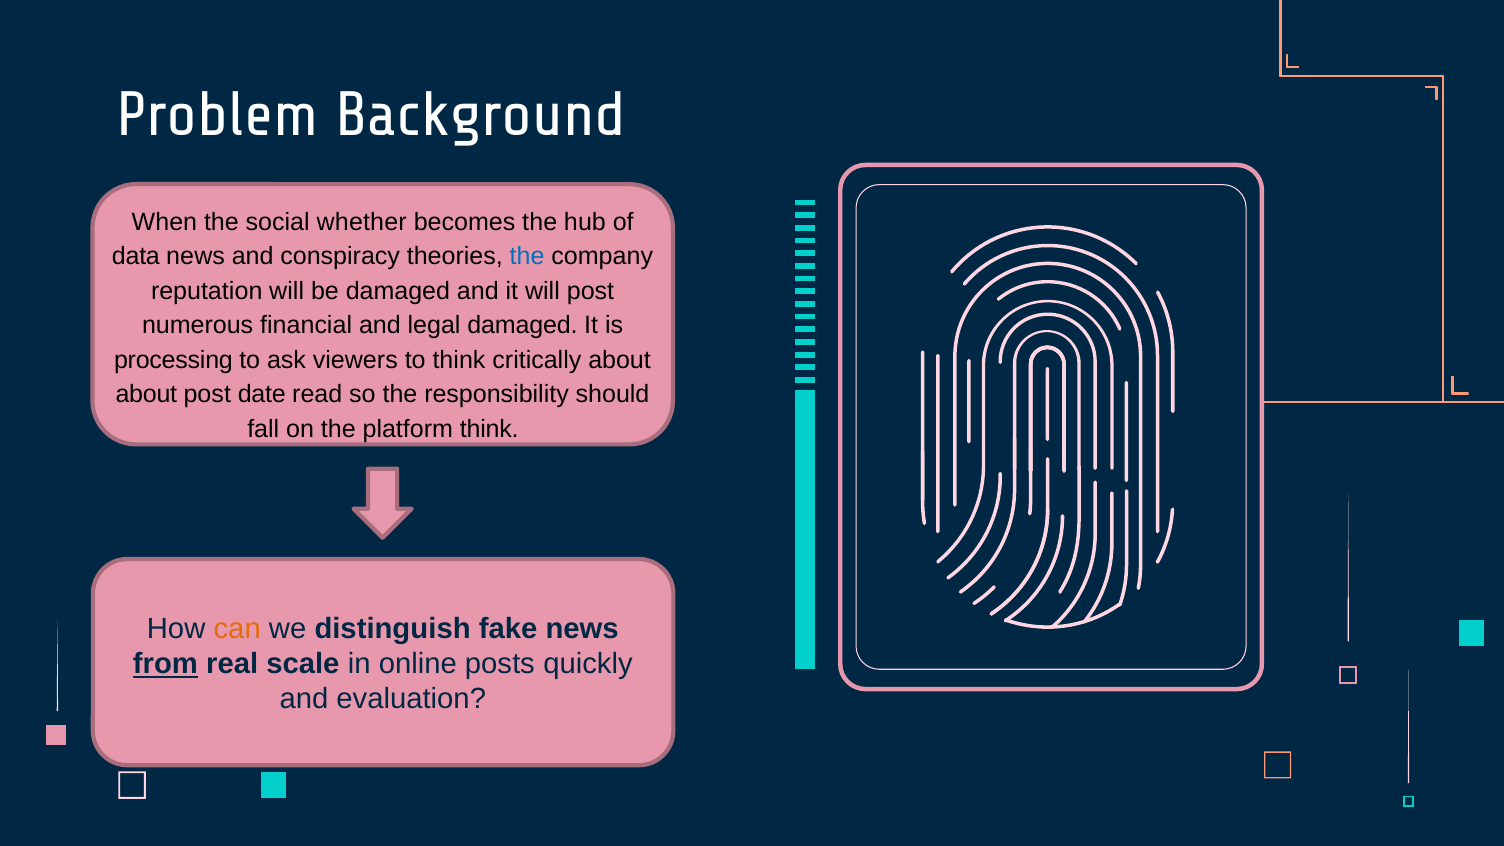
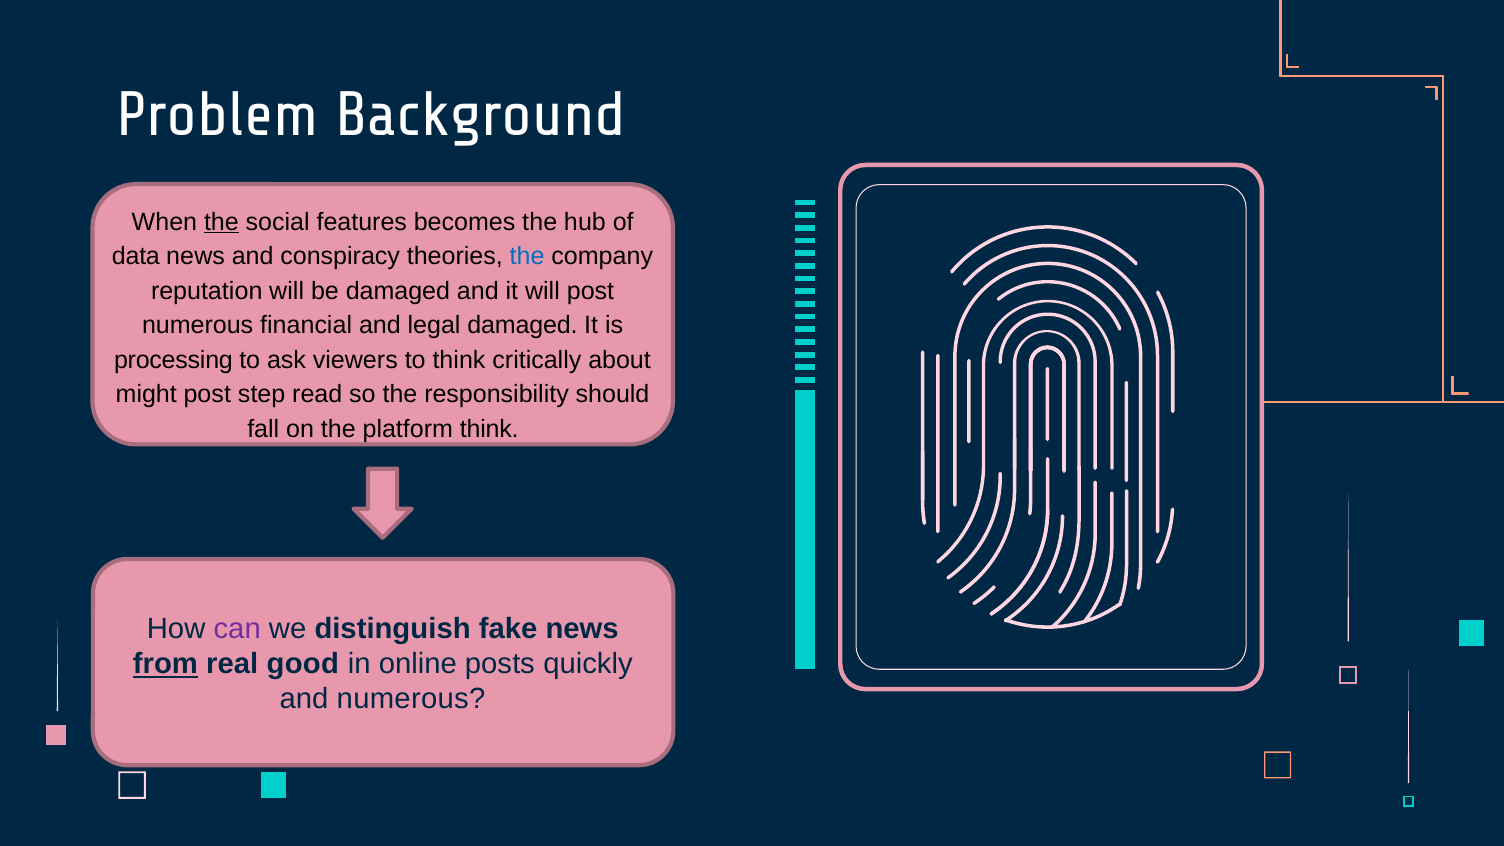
the at (221, 222) underline: none -> present
whether: whether -> features
about at (146, 395): about -> might
date: date -> step
can colour: orange -> purple
scale: scale -> good
and evaluation: evaluation -> numerous
